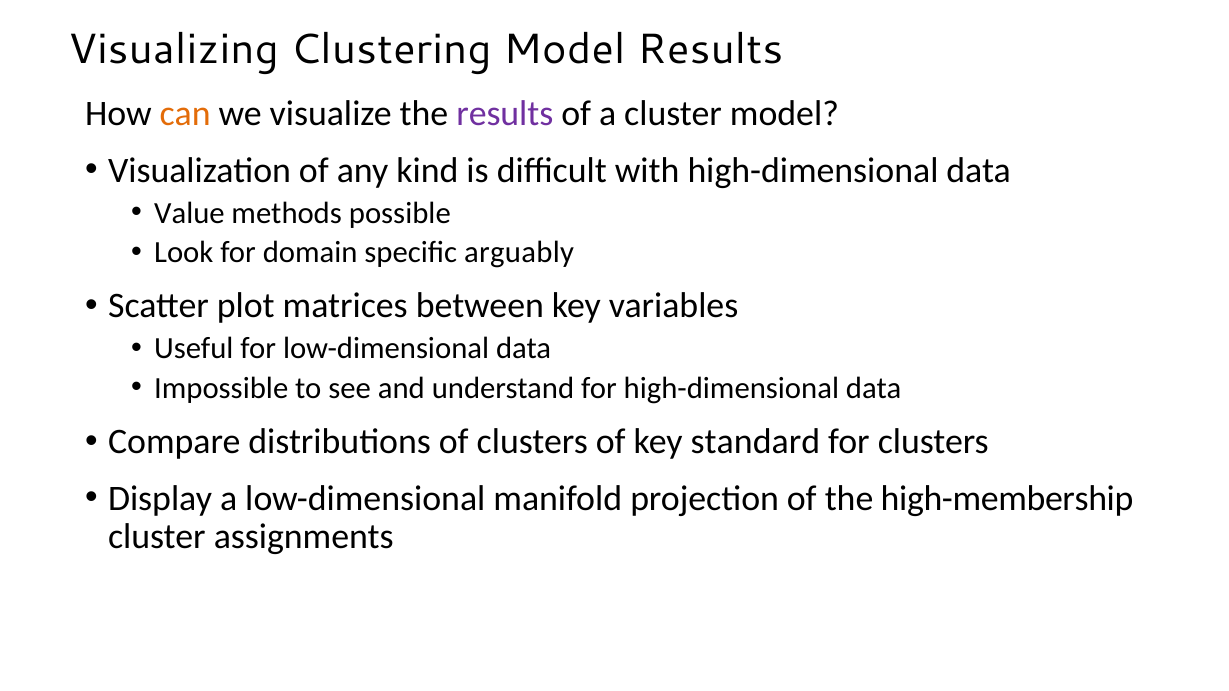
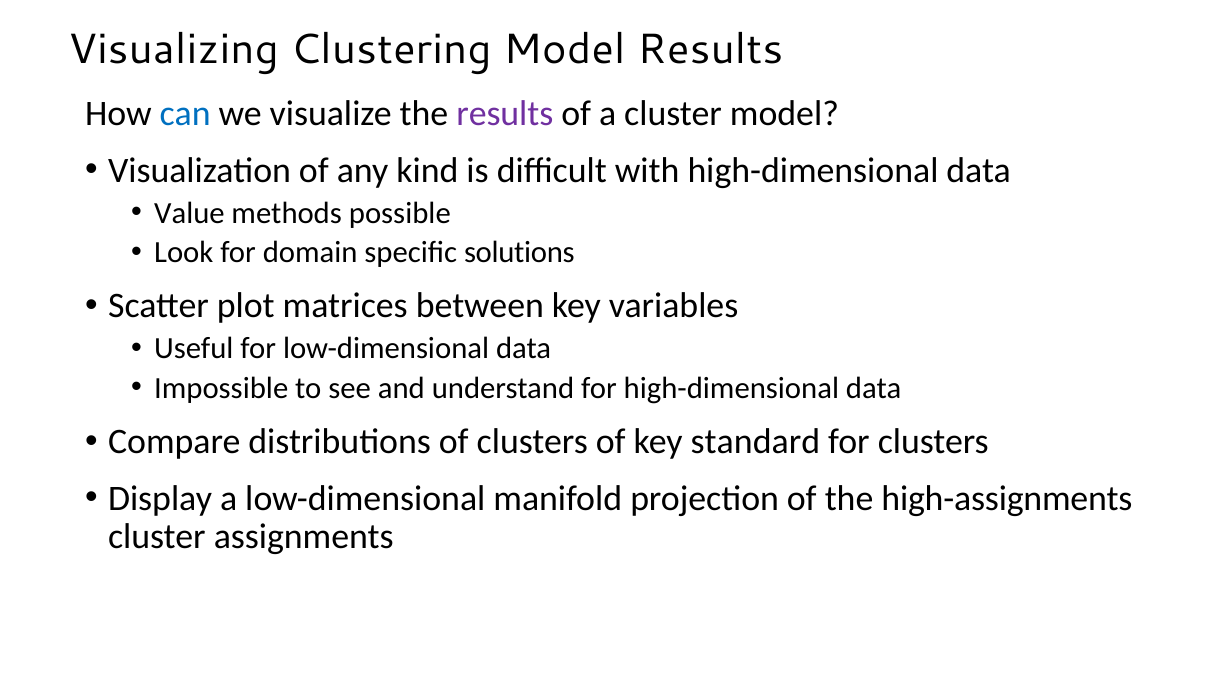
can colour: orange -> blue
arguably: arguably -> solutions
high-membership: high-membership -> high-assignments
